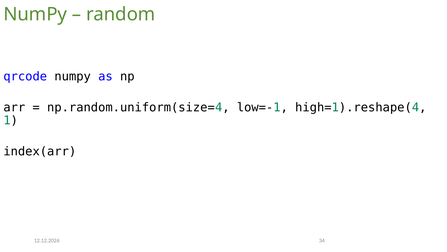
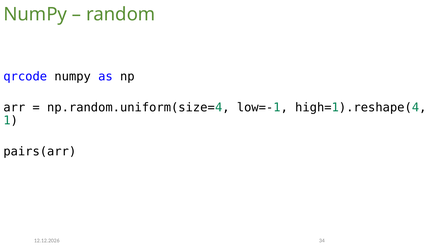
index(arr: index(arr -> pairs(arr
